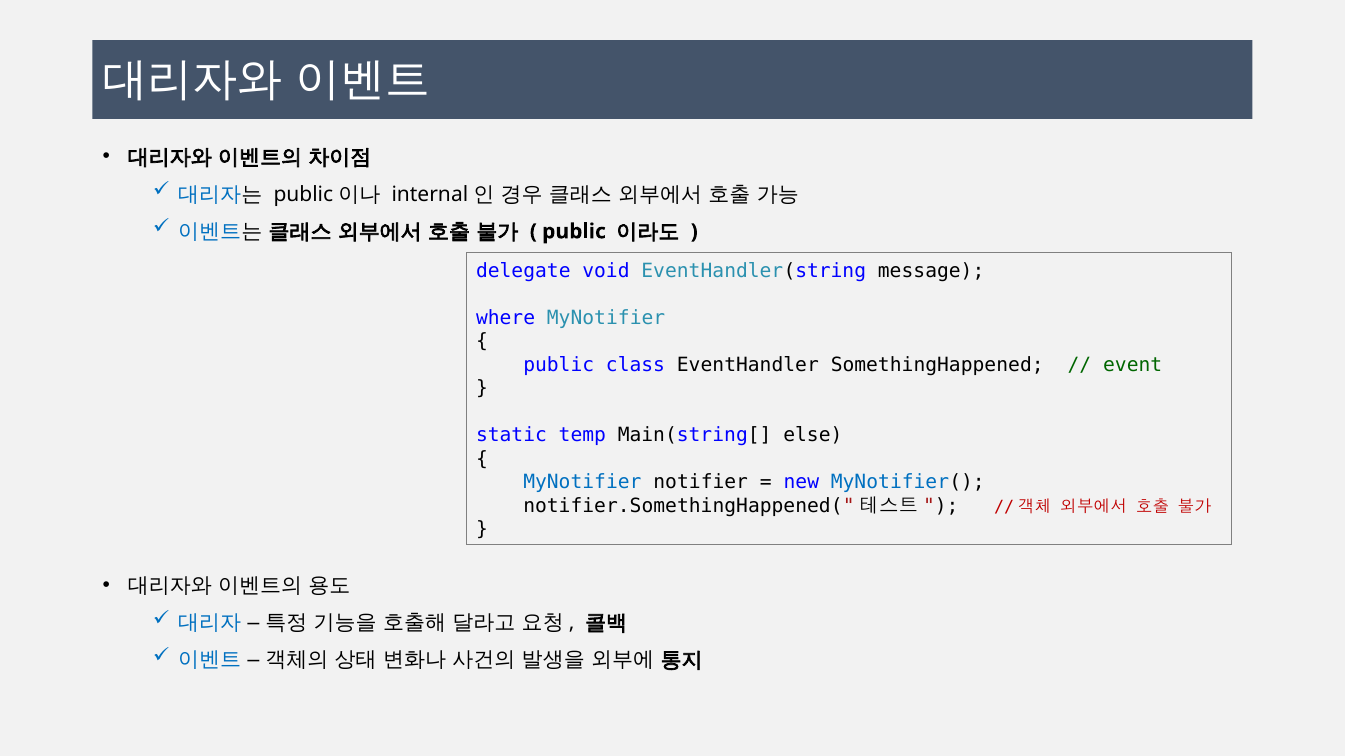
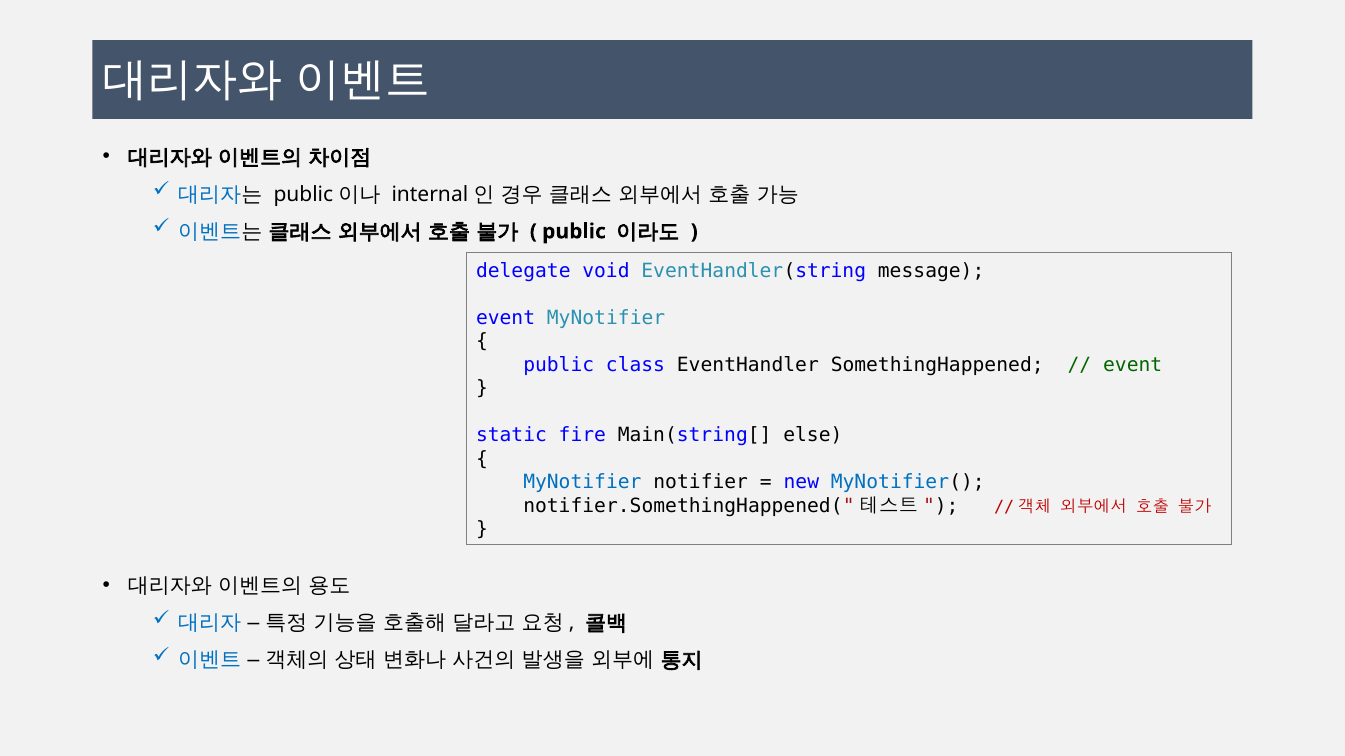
where at (506, 318): where -> event
temp: temp -> fire
